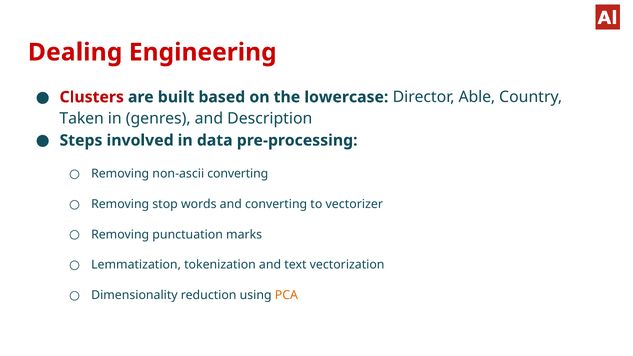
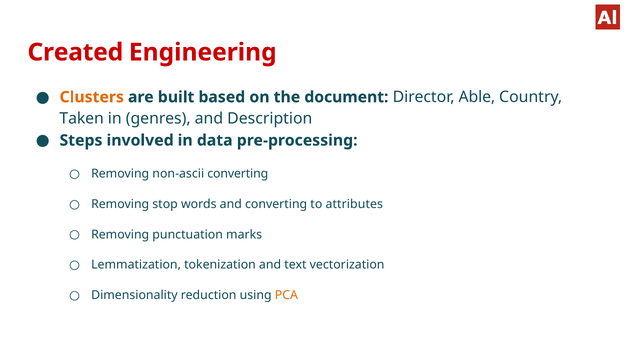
Dealing: Dealing -> Created
Clusters colour: red -> orange
lowercase: lowercase -> document
vectorizer: vectorizer -> attributes
